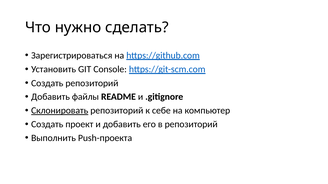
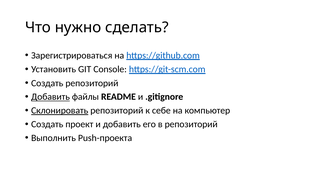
Добавить at (51, 97) underline: none -> present
